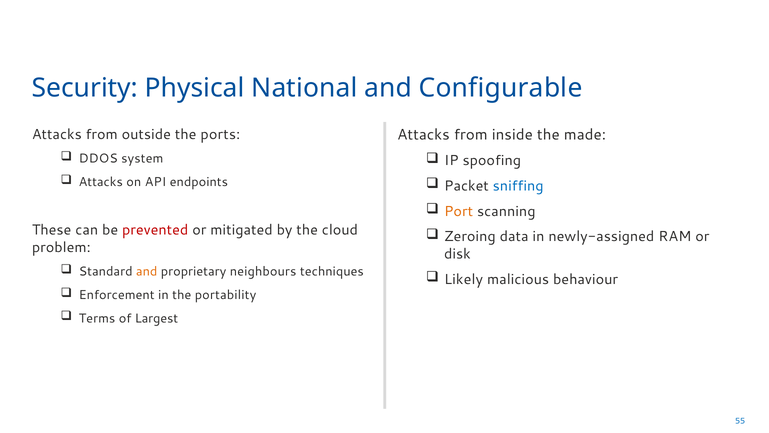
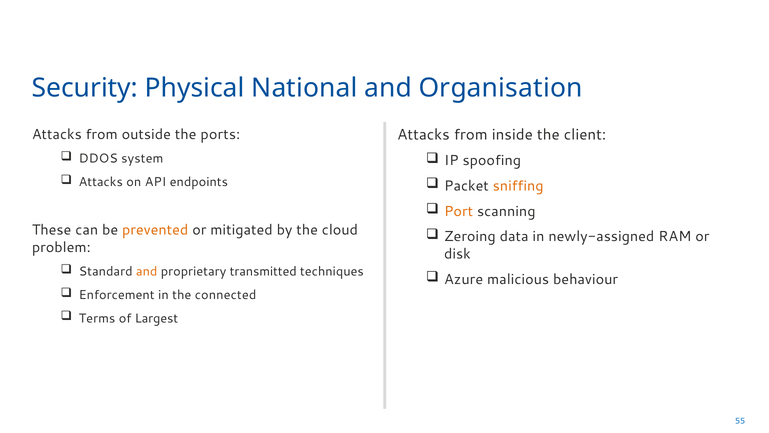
Configurable: Configurable -> Organisation
made: made -> client
sniffing colour: blue -> orange
prevented colour: red -> orange
neighbours: neighbours -> transmitted
Likely: Likely -> Azure
portability: portability -> connected
